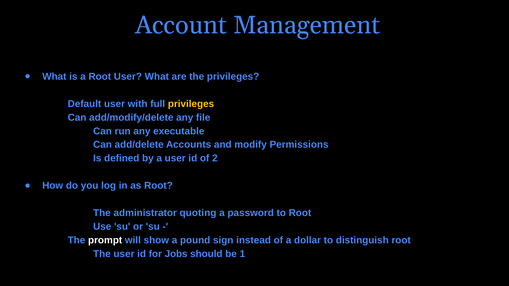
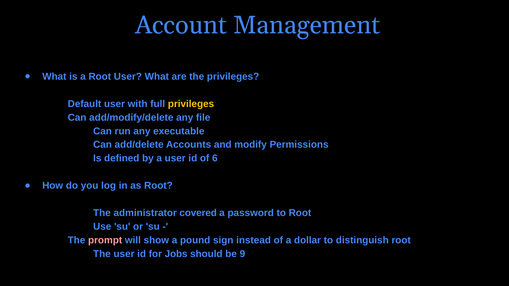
2: 2 -> 6
quoting: quoting -> covered
prompt colour: white -> pink
1: 1 -> 9
